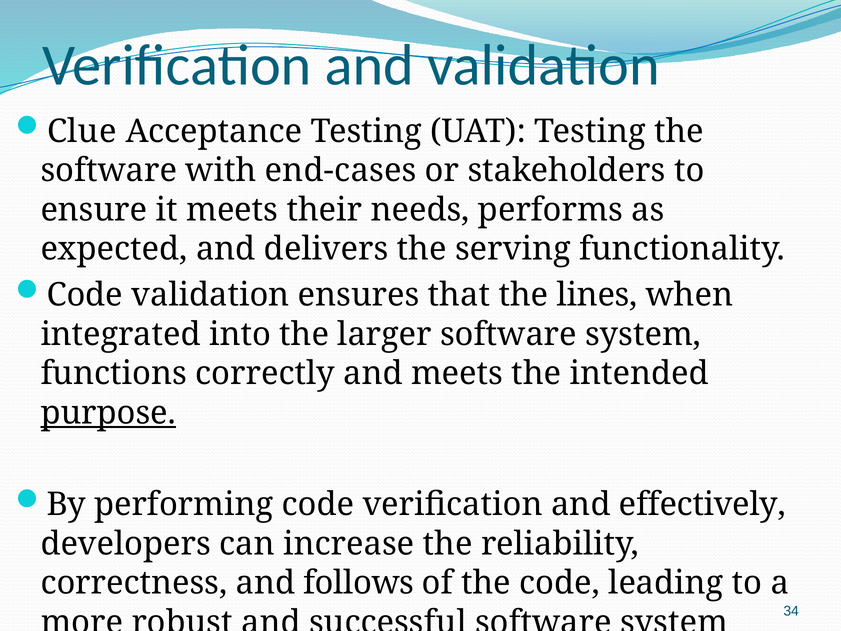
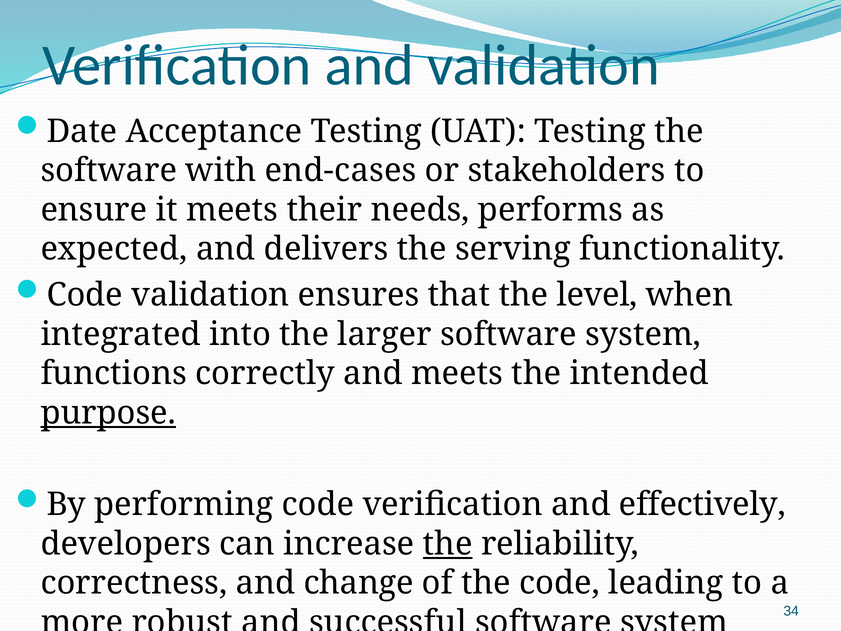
Clue: Clue -> Date
lines: lines -> level
the at (448, 544) underline: none -> present
follows: follows -> change
